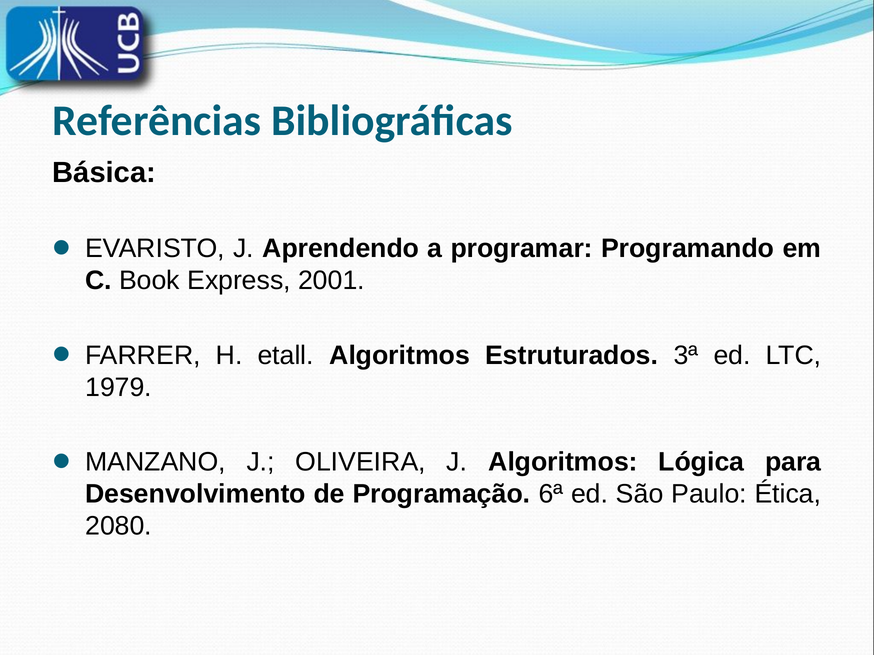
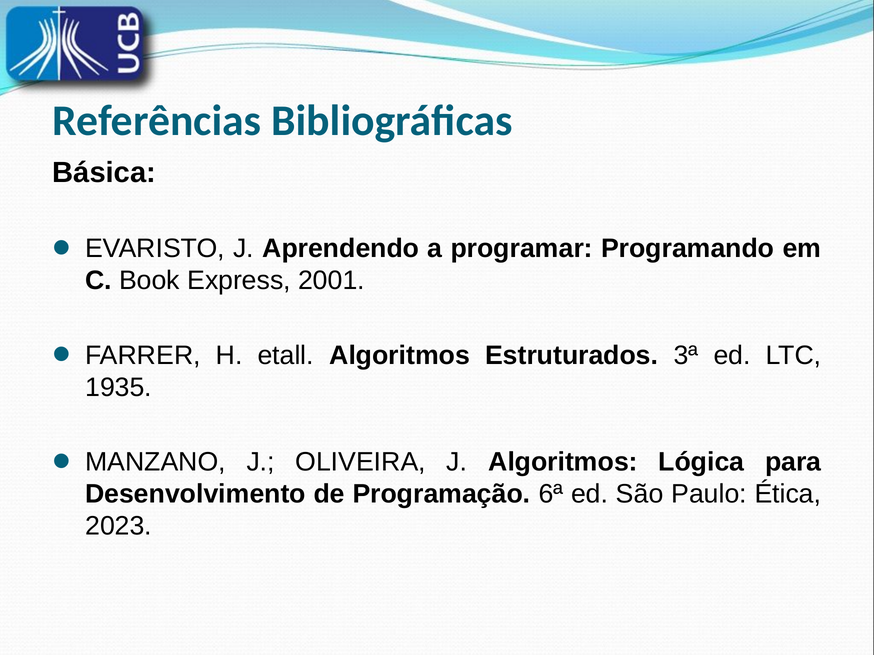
1979: 1979 -> 1935
2080: 2080 -> 2023
